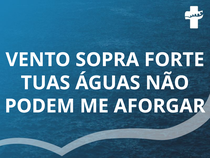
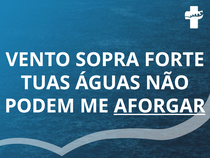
AFORGAR underline: none -> present
